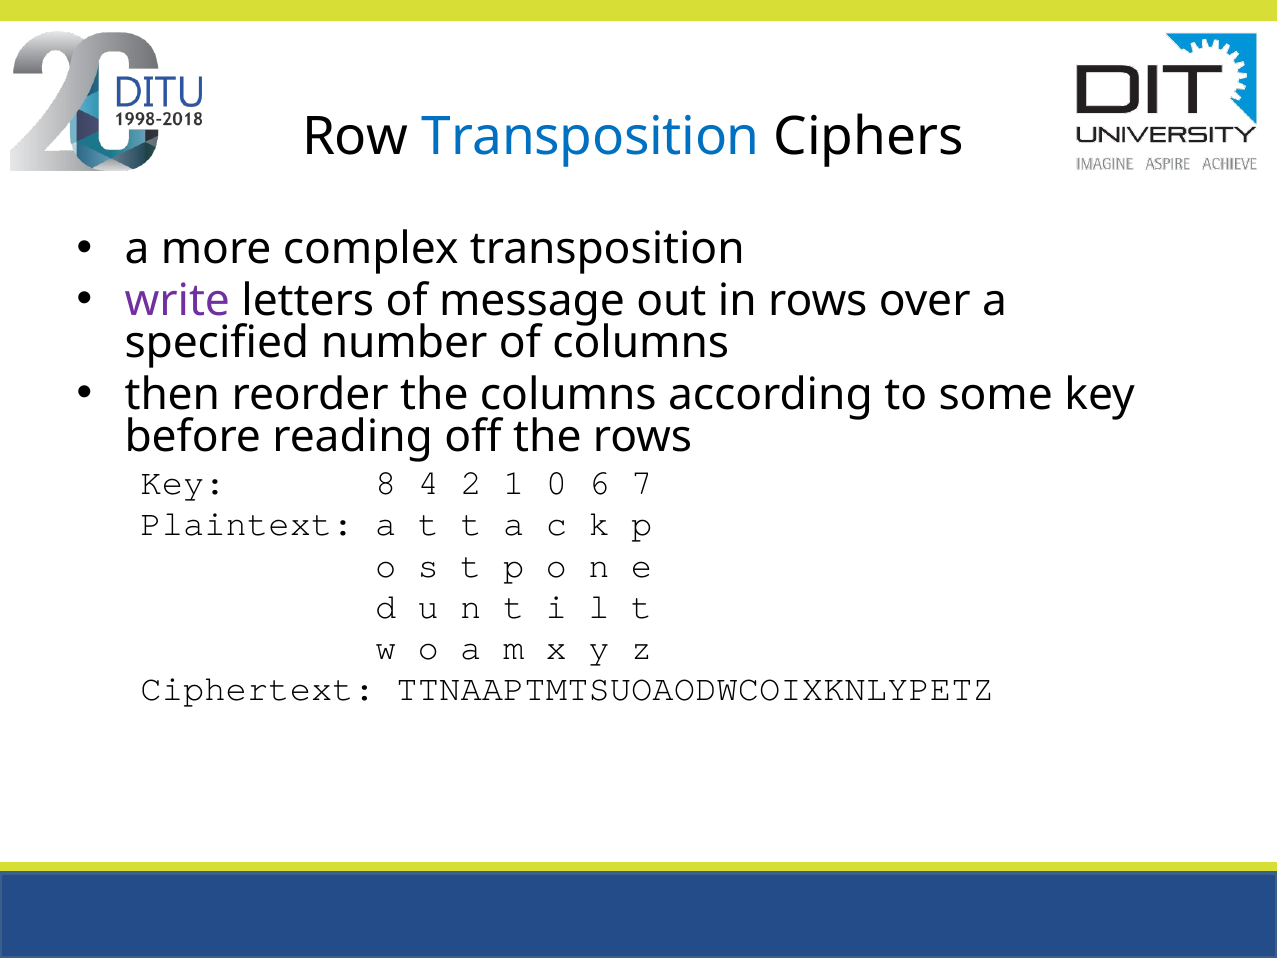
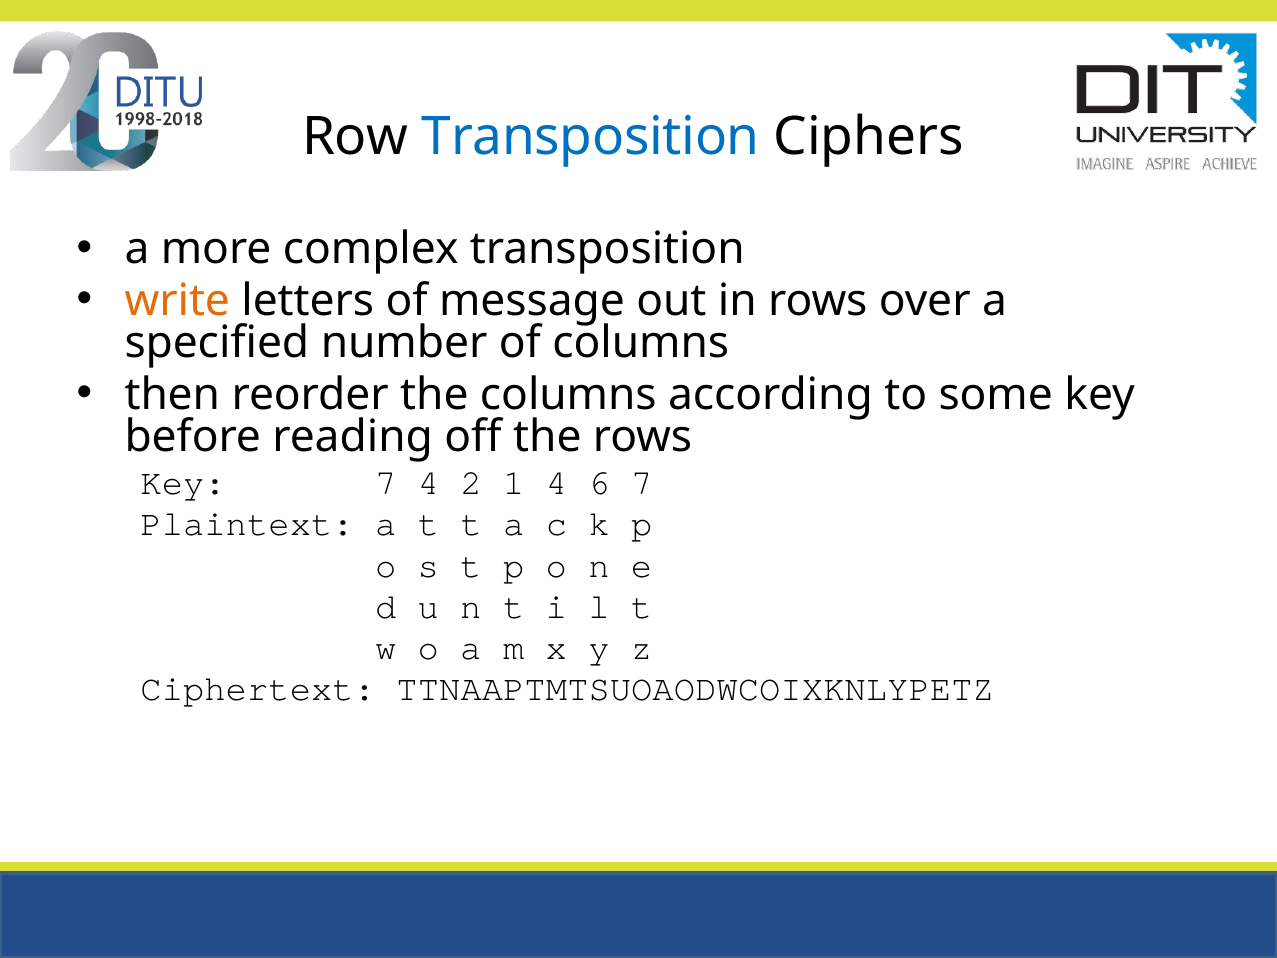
write colour: purple -> orange
Key 8: 8 -> 7
1 0: 0 -> 4
